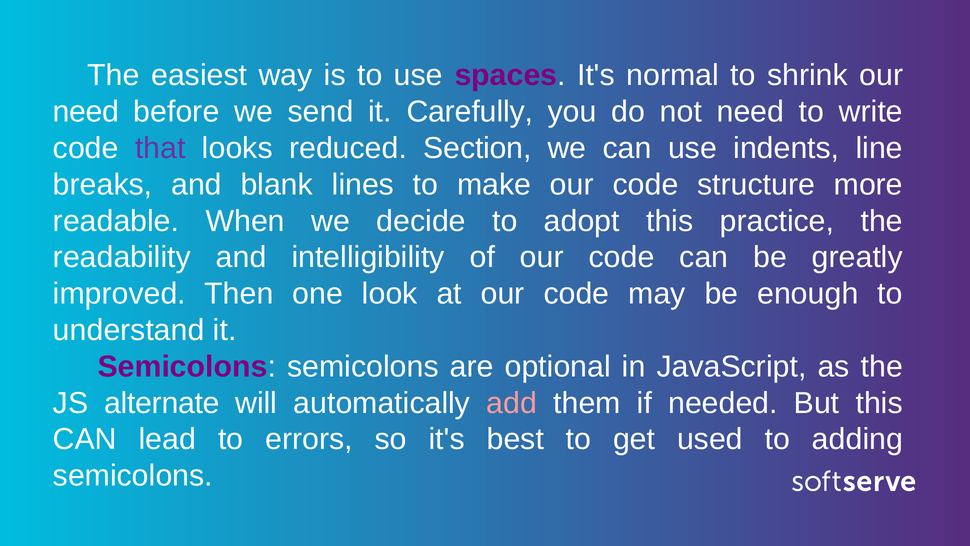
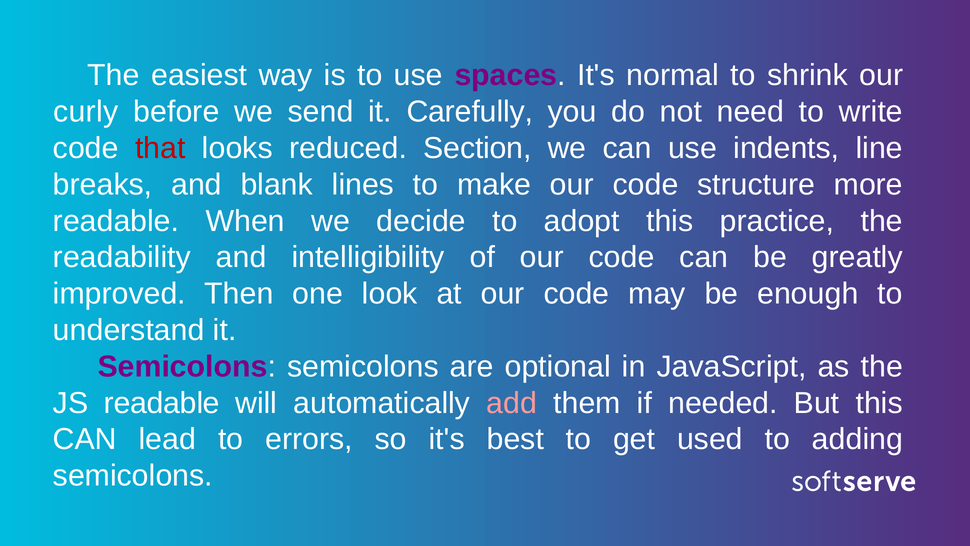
need at (86, 112): need -> curly
that colour: purple -> red
JS alternate: alternate -> readable
